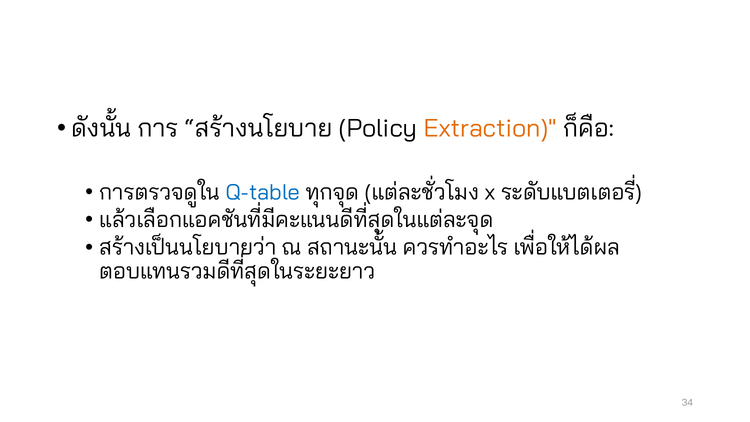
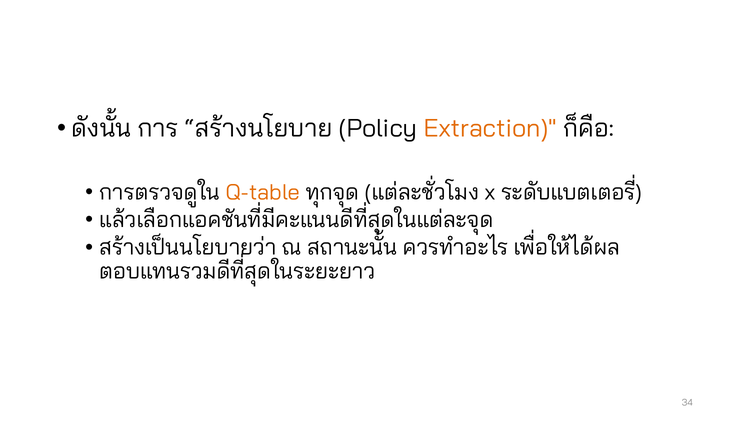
Q-table colour: blue -> orange
